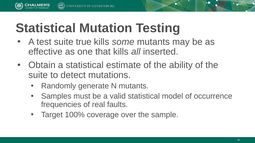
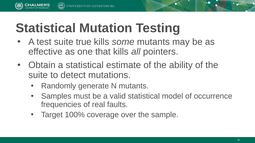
inserted: inserted -> pointers
